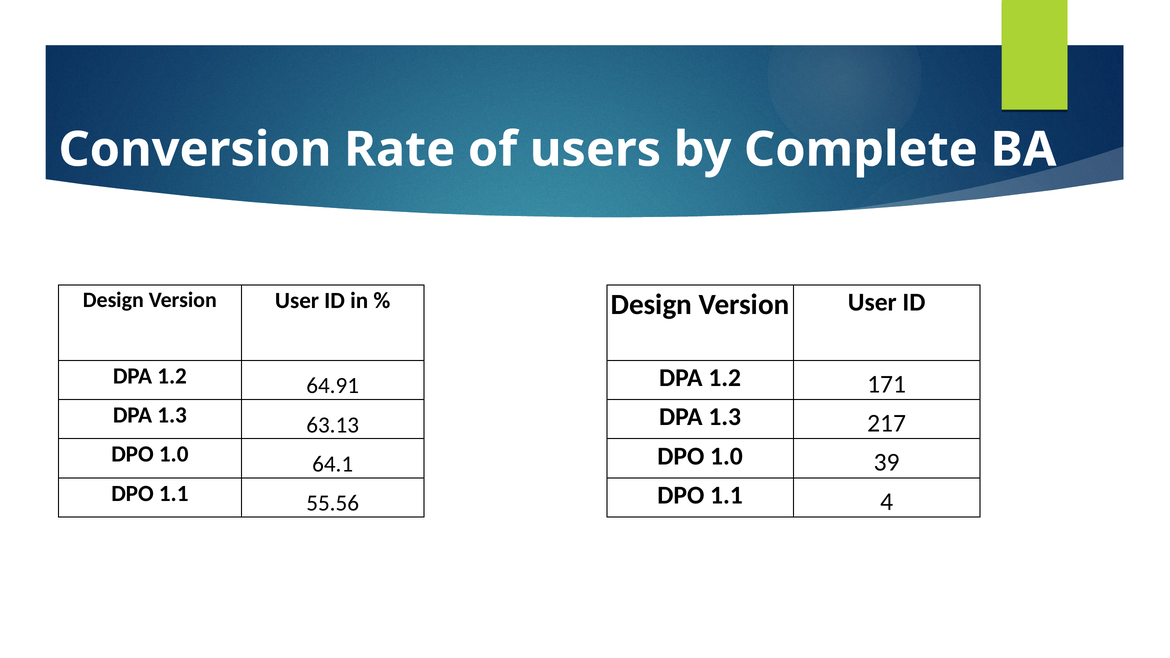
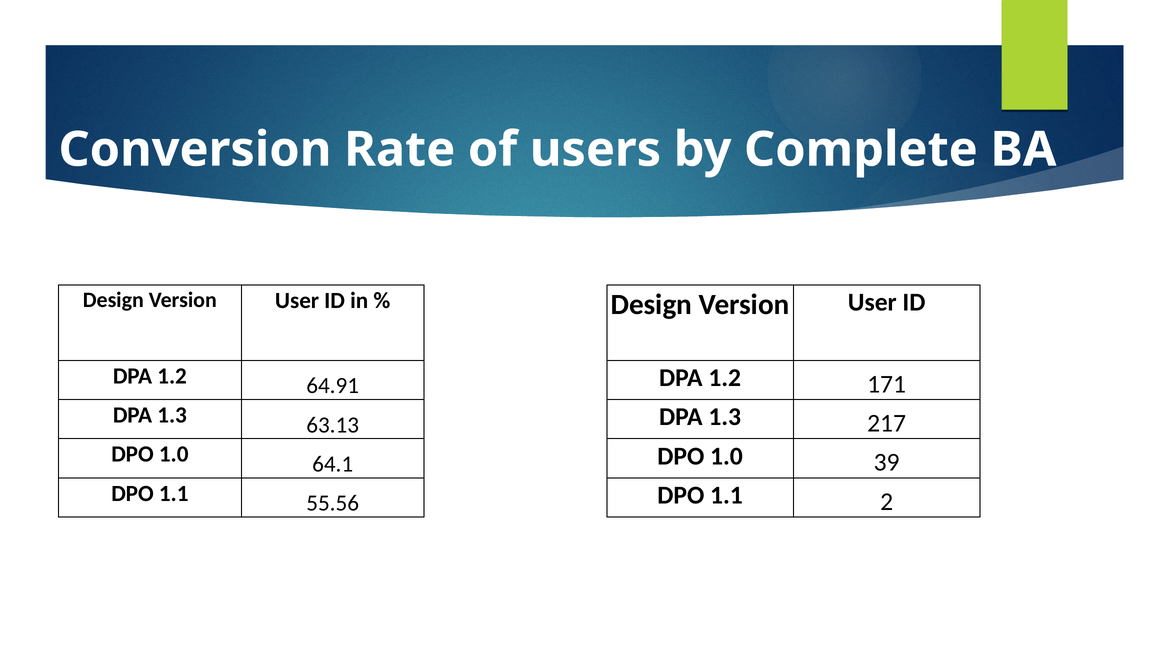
4: 4 -> 2
